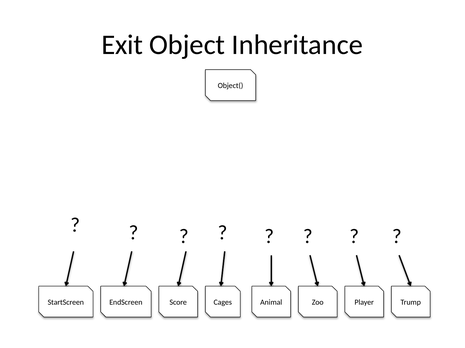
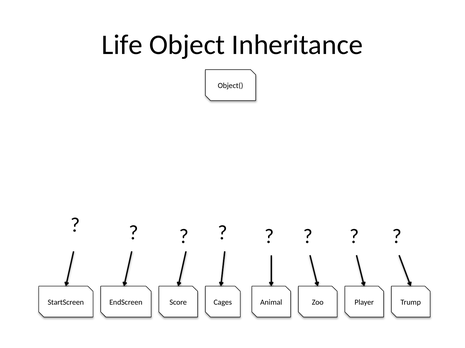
Exit: Exit -> Life
